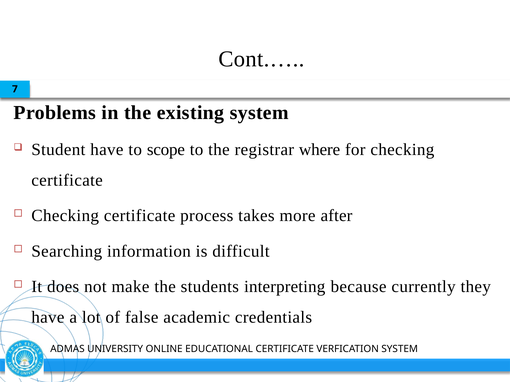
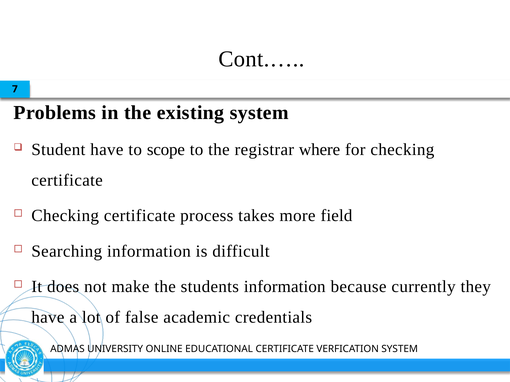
after: after -> field
students interpreting: interpreting -> information
